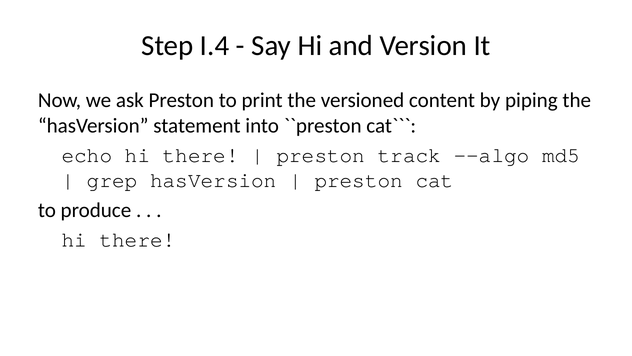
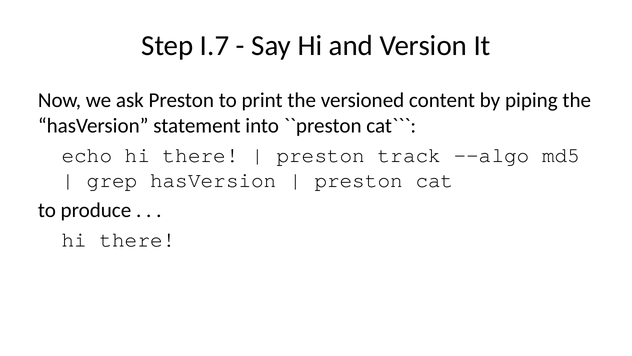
I.4: I.4 -> I.7
